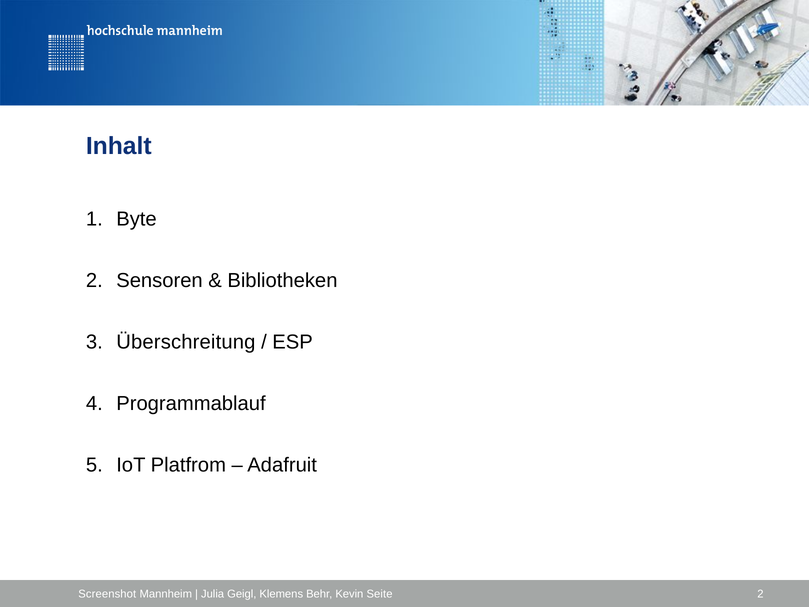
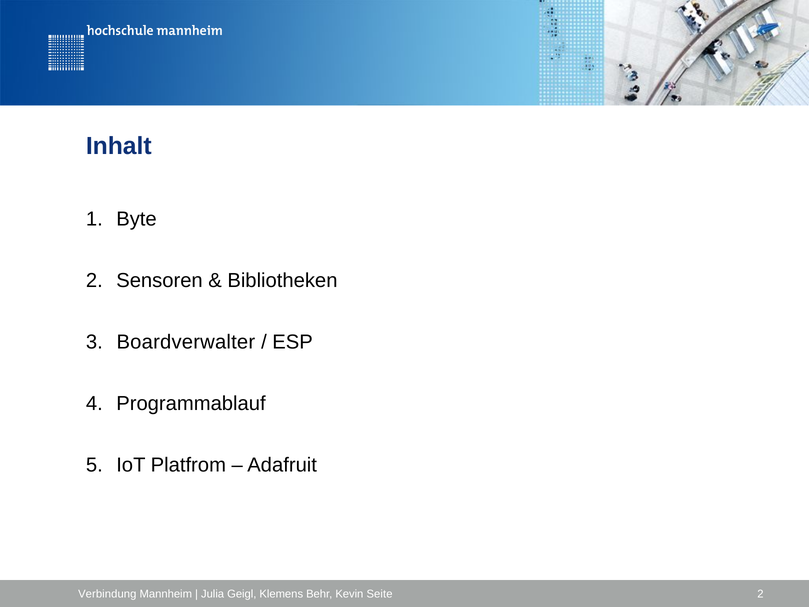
Überschreitung: Überschreitung -> Boardverwalter
Screenshot: Screenshot -> Verbindung
